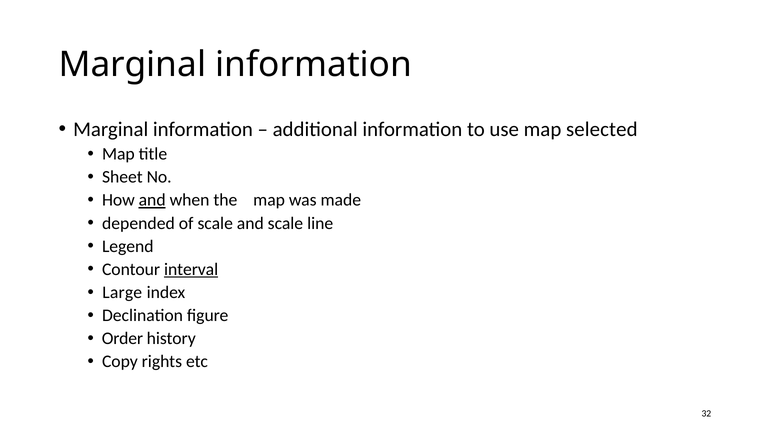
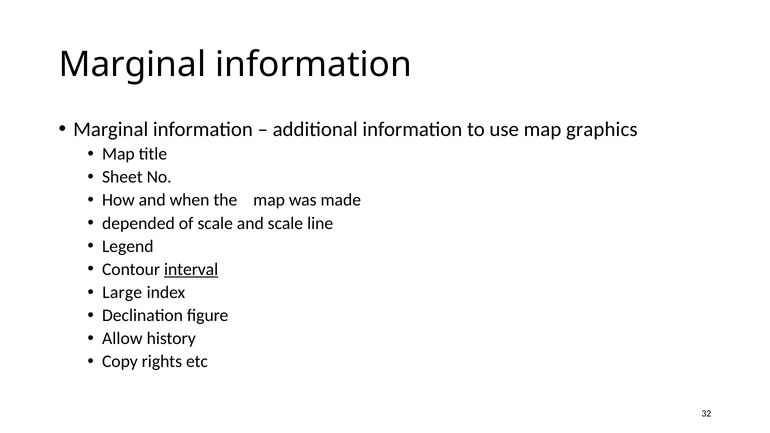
selected: selected -> graphics
and at (152, 200) underline: present -> none
Order: Order -> Allow
